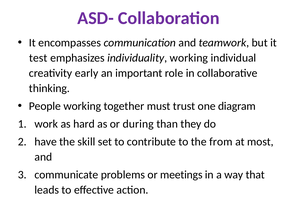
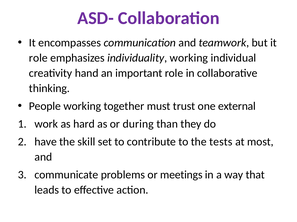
test at (38, 58): test -> role
early: early -> hand
diagram: diagram -> external
from: from -> tests
